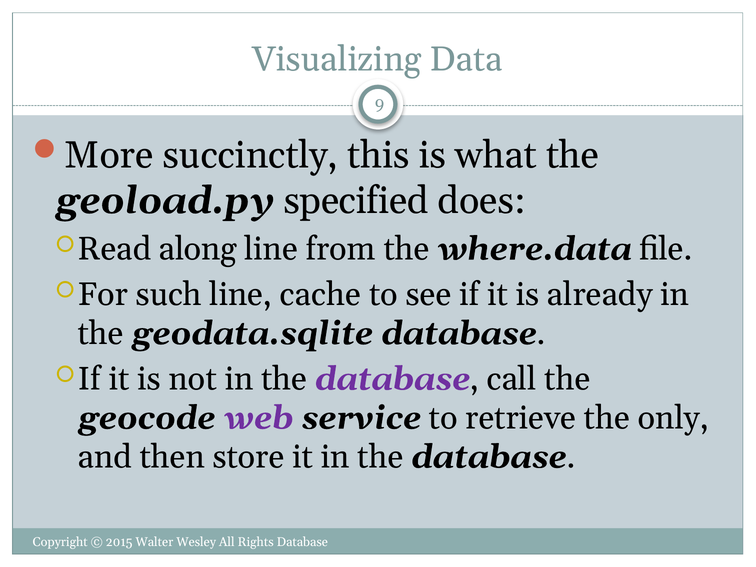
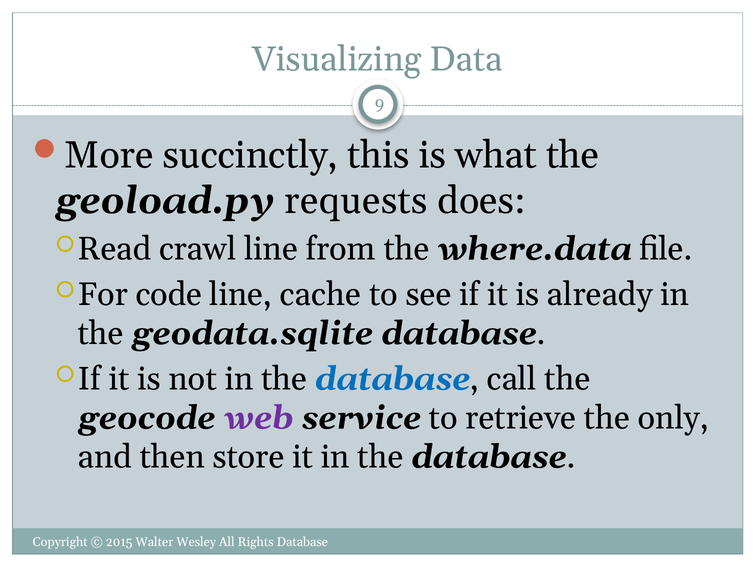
specified: specified -> requests
along: along -> crawl
such: such -> code
database at (393, 379) colour: purple -> blue
